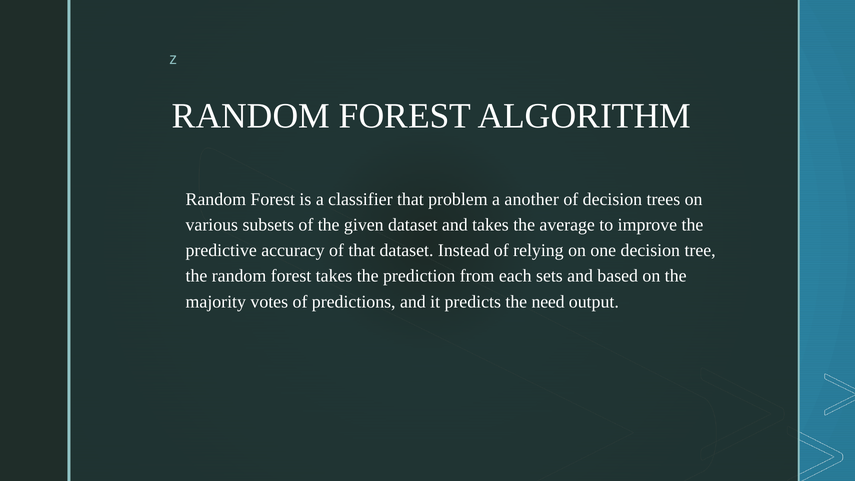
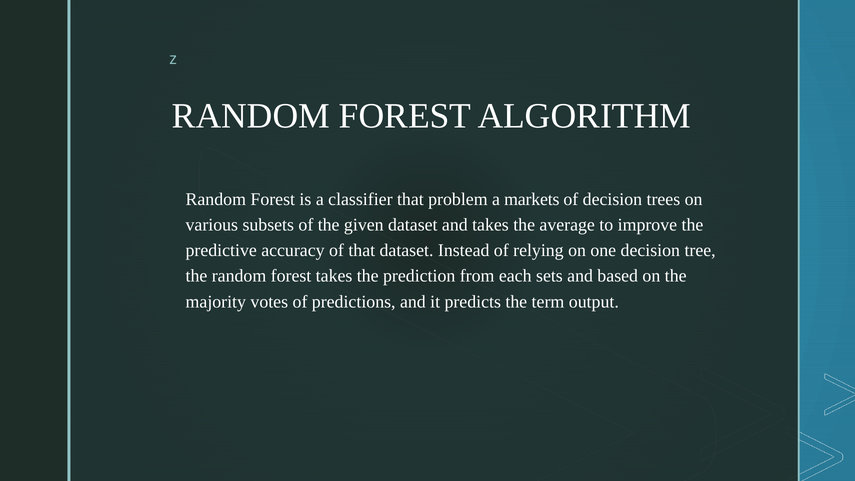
another: another -> markets
need: need -> term
